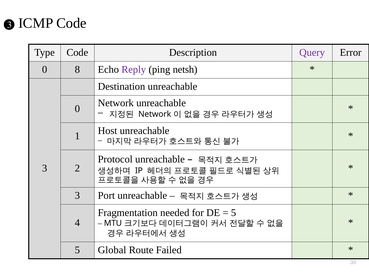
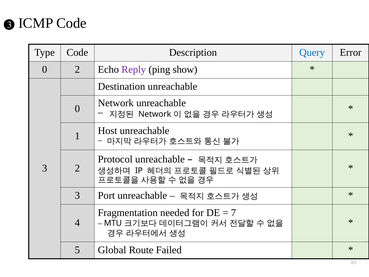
Query colour: purple -> blue
0 8: 8 -> 2
netsh: netsh -> show
5 at (234, 212): 5 -> 7
